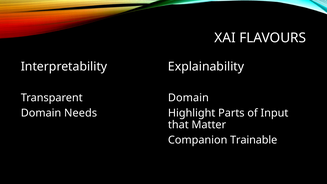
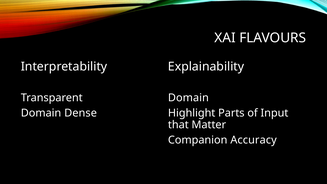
Needs: Needs -> Dense
Trainable: Trainable -> Accuracy
